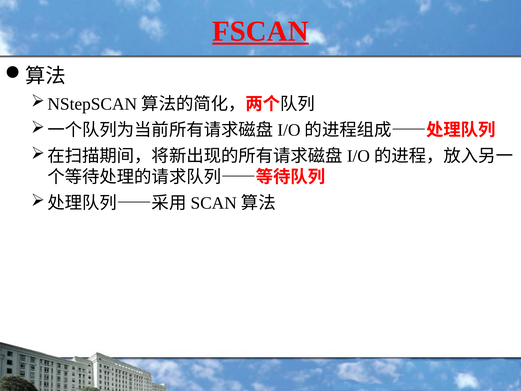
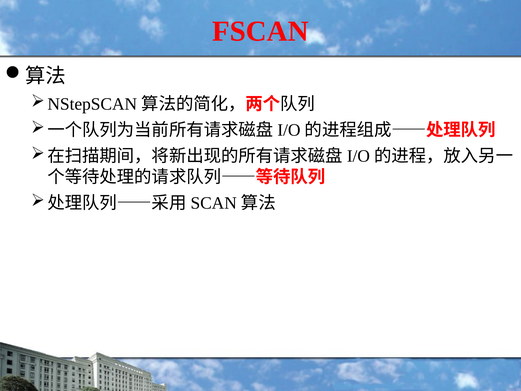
FSCAN underline: present -> none
